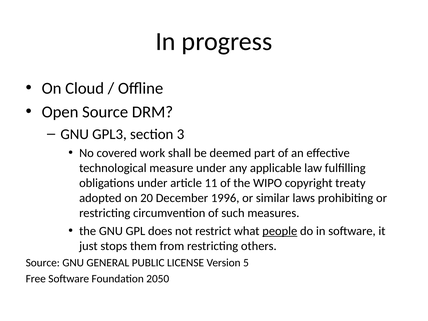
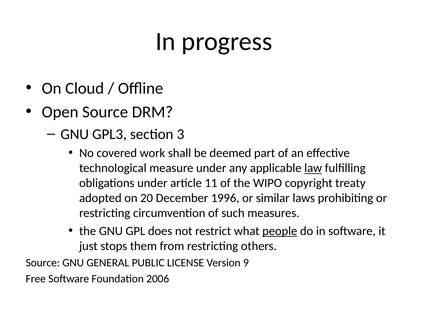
law underline: none -> present
5: 5 -> 9
2050: 2050 -> 2006
